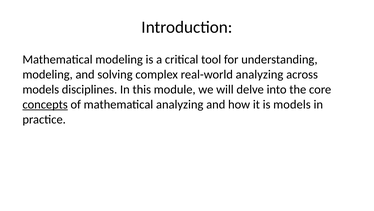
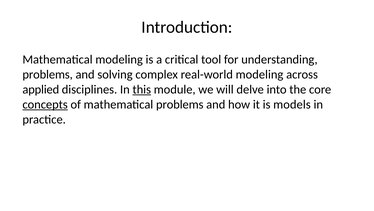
modeling at (48, 74): modeling -> problems
real-world analyzing: analyzing -> modeling
models at (41, 89): models -> applied
this underline: none -> present
mathematical analyzing: analyzing -> problems
